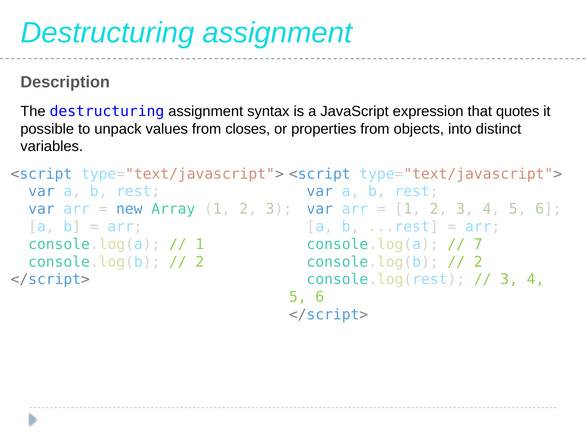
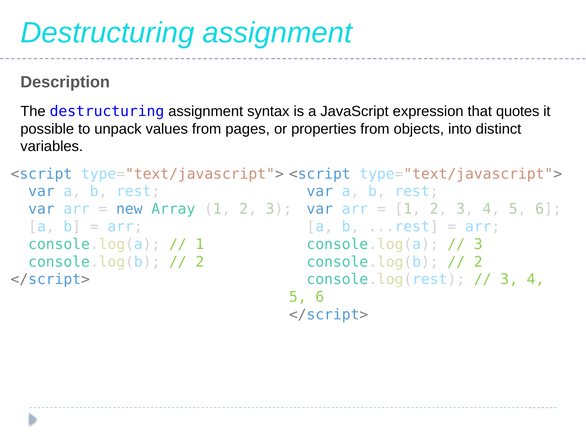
closes: closes -> pages
7 at (478, 244): 7 -> 3
